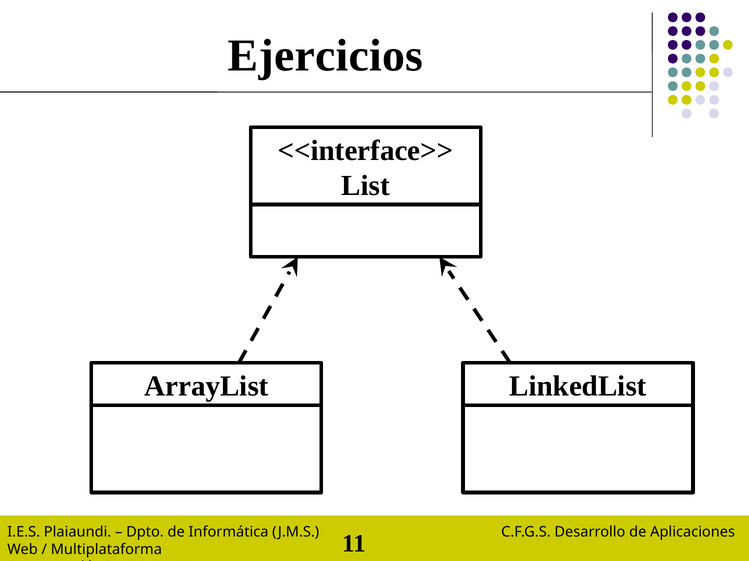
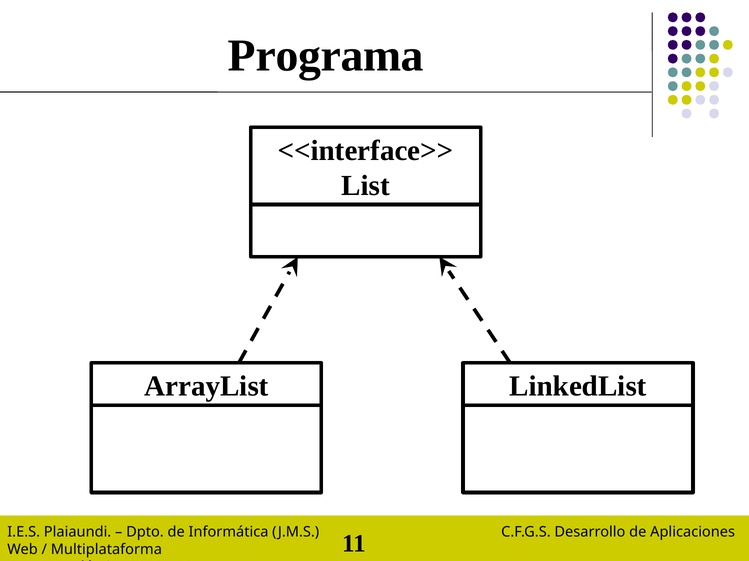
Ejercicios: Ejercicios -> Programa
